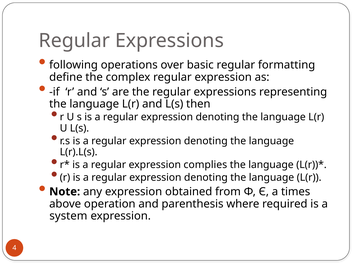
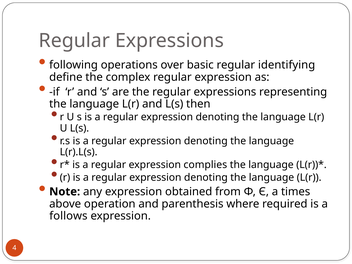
formatting: formatting -> identifying
system: system -> follows
